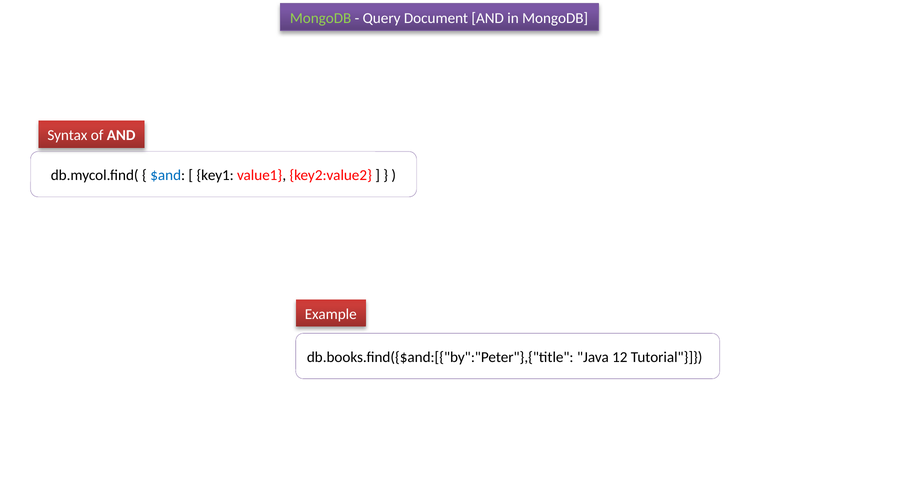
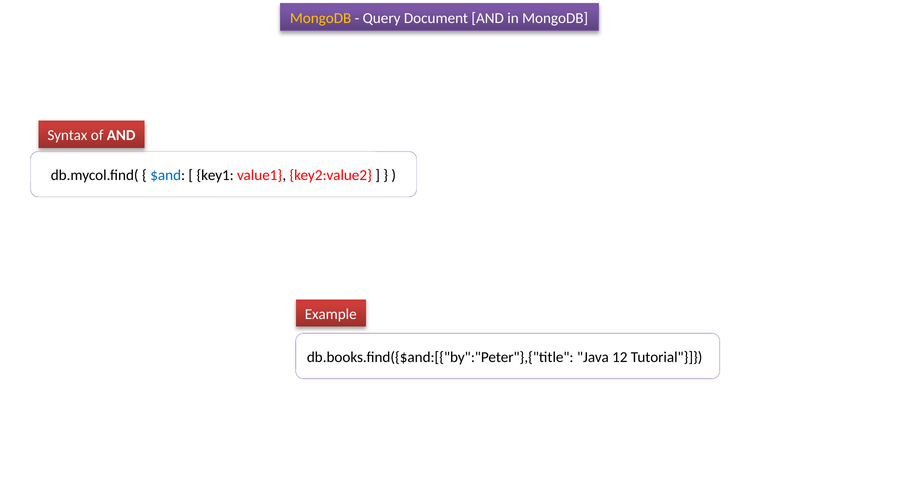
MongoDB at (321, 18) colour: light green -> yellow
